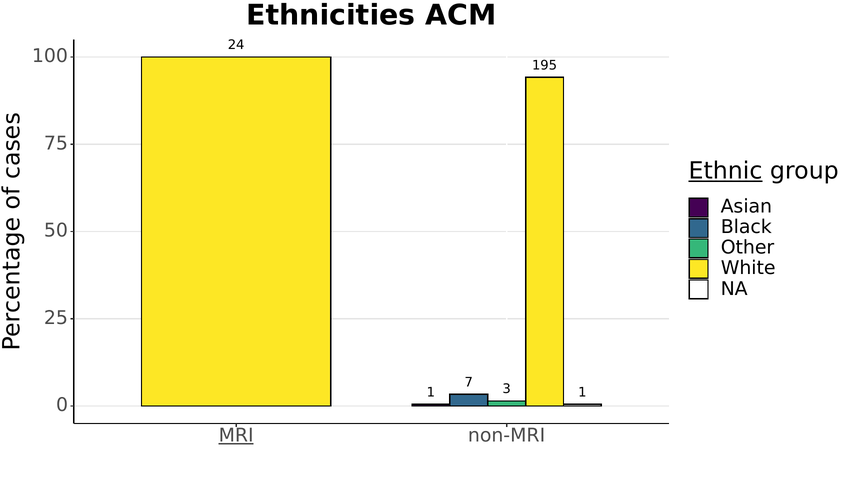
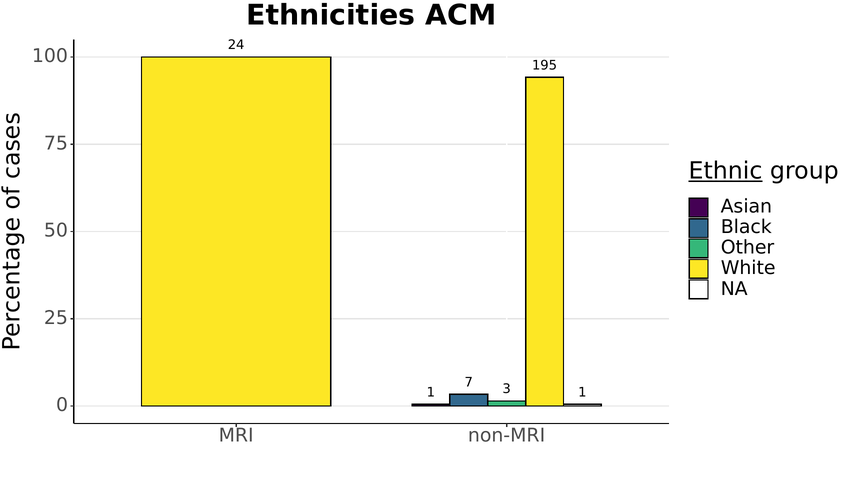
MRI underline: present -> none
